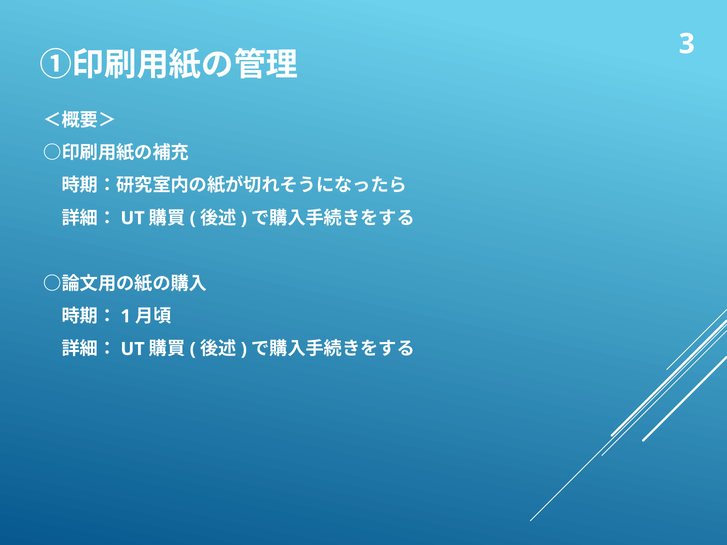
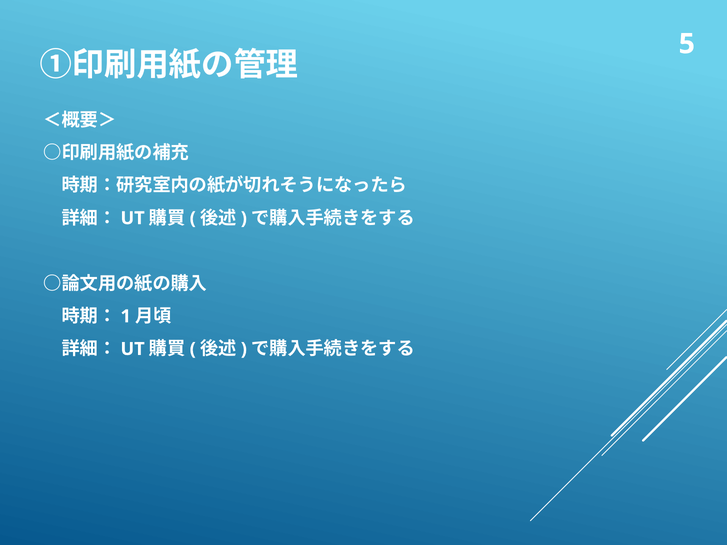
3: 3 -> 5
